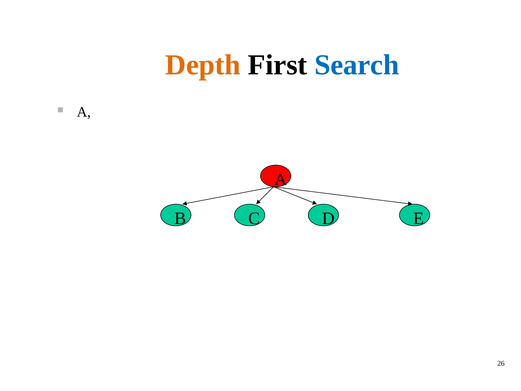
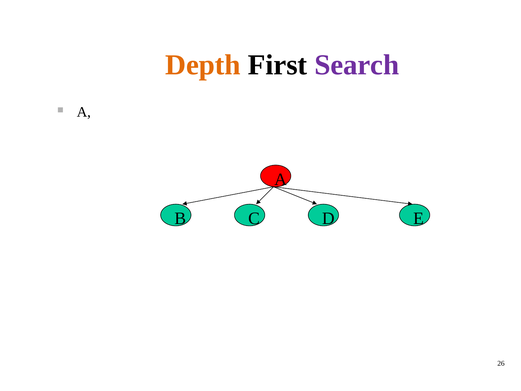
Search colour: blue -> purple
